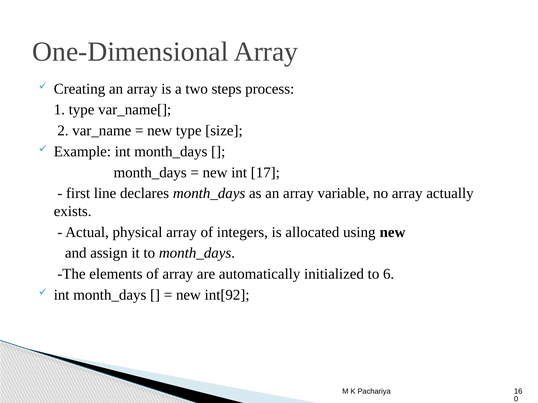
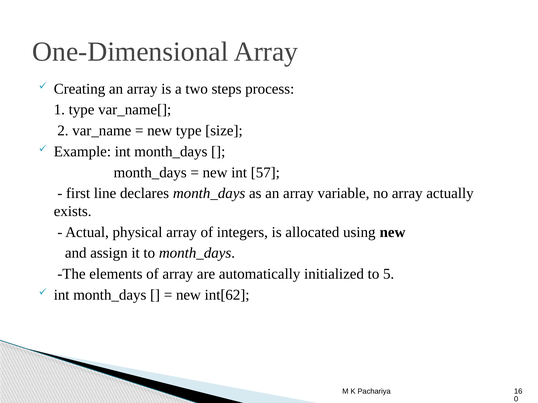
17: 17 -> 57
6: 6 -> 5
int[92: int[92 -> int[62
